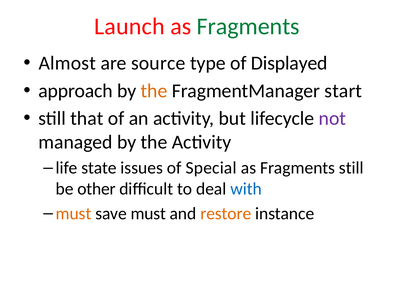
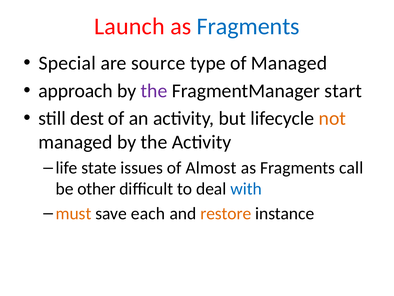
Fragments at (248, 26) colour: green -> blue
Almost: Almost -> Special
of Displayed: Displayed -> Managed
the at (154, 91) colour: orange -> purple
that: that -> dest
not colour: purple -> orange
Special: Special -> Almost
Fragments still: still -> call
save must: must -> each
